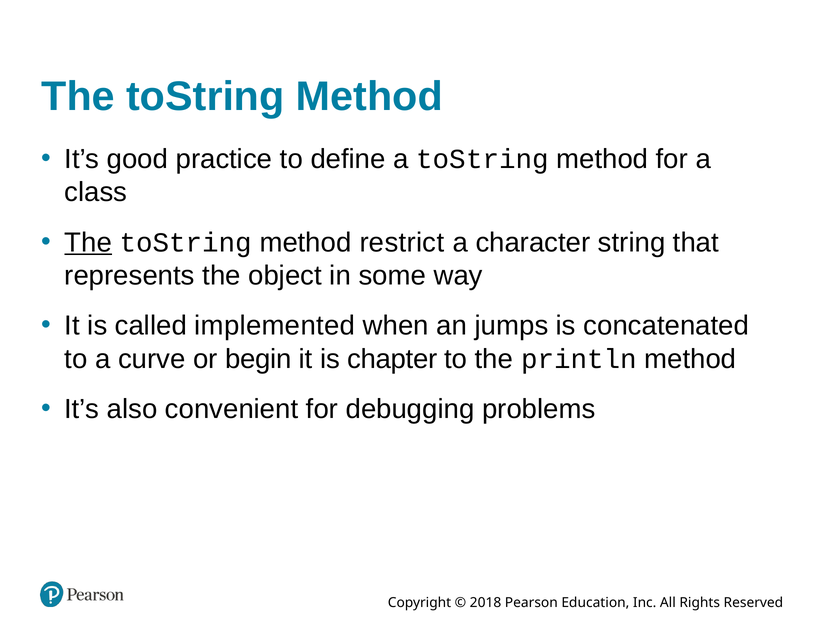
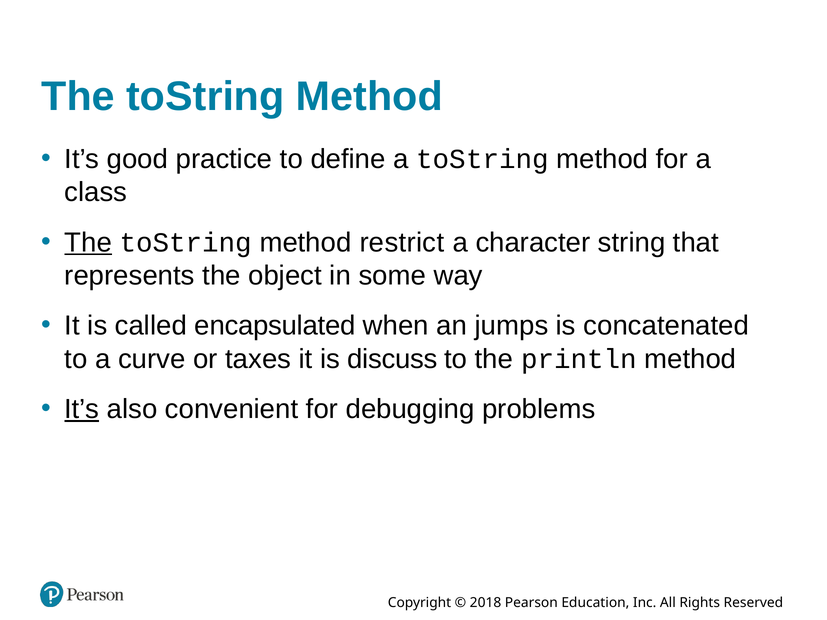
implemented: implemented -> encapsulated
begin: begin -> taxes
chapter: chapter -> discuss
It’s at (82, 409) underline: none -> present
